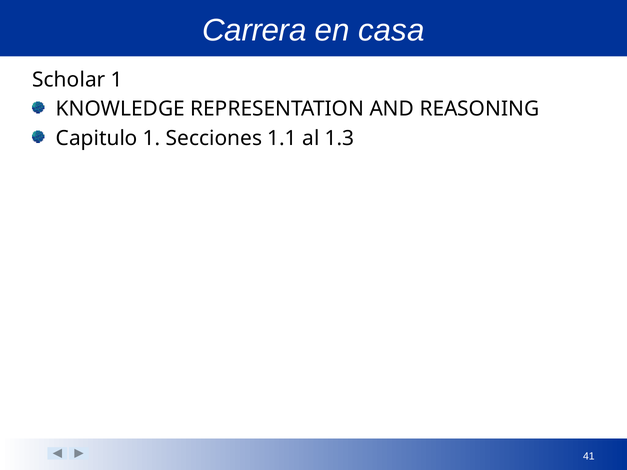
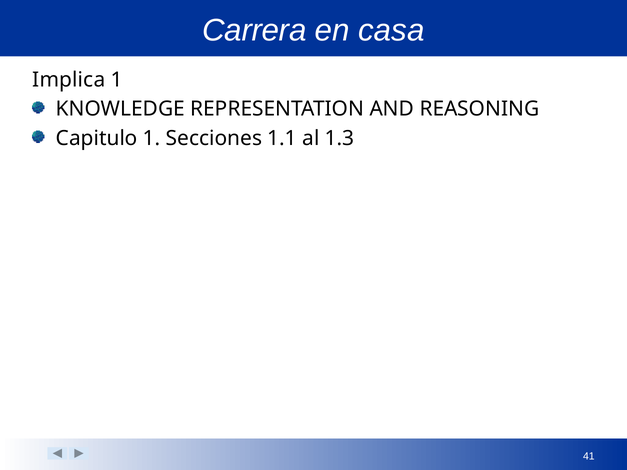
Scholar: Scholar -> Implica
